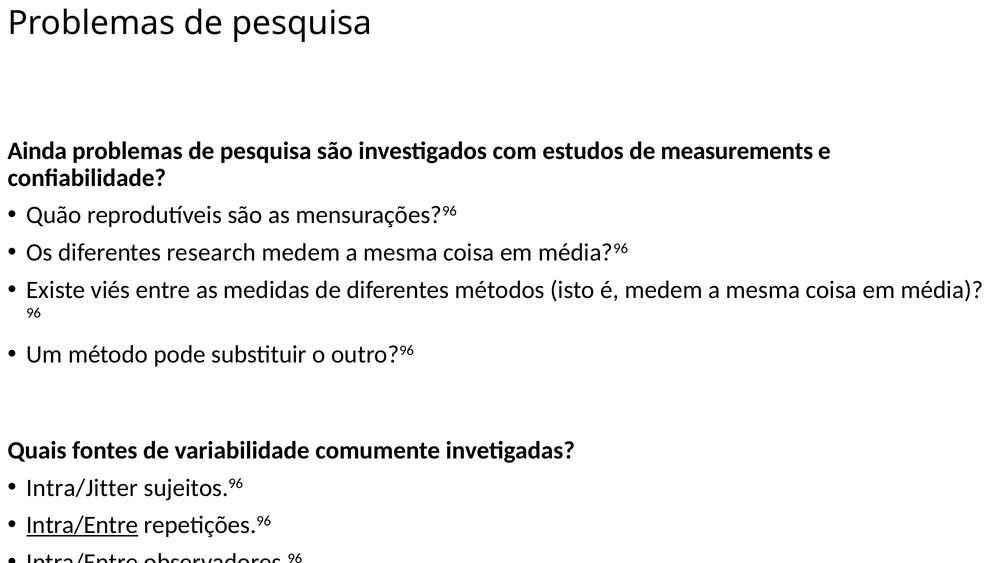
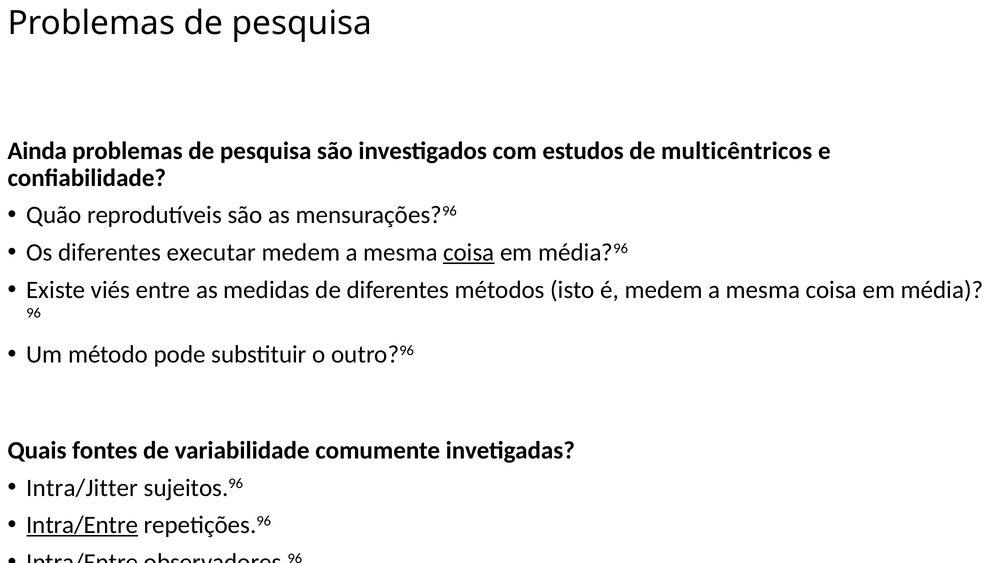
measurements: measurements -> multicêntricos
research: research -> executar
coisa at (469, 253) underline: none -> present
